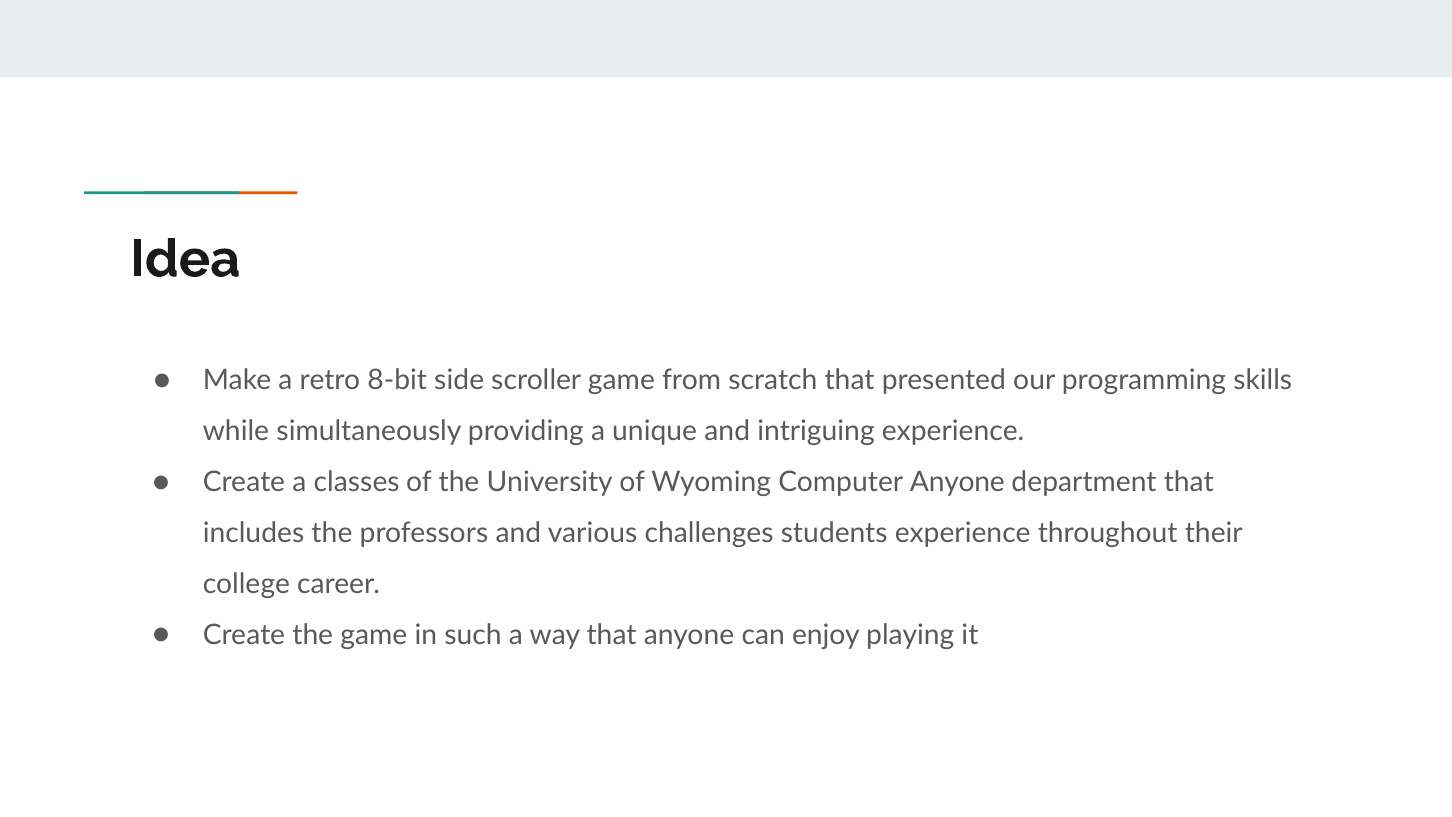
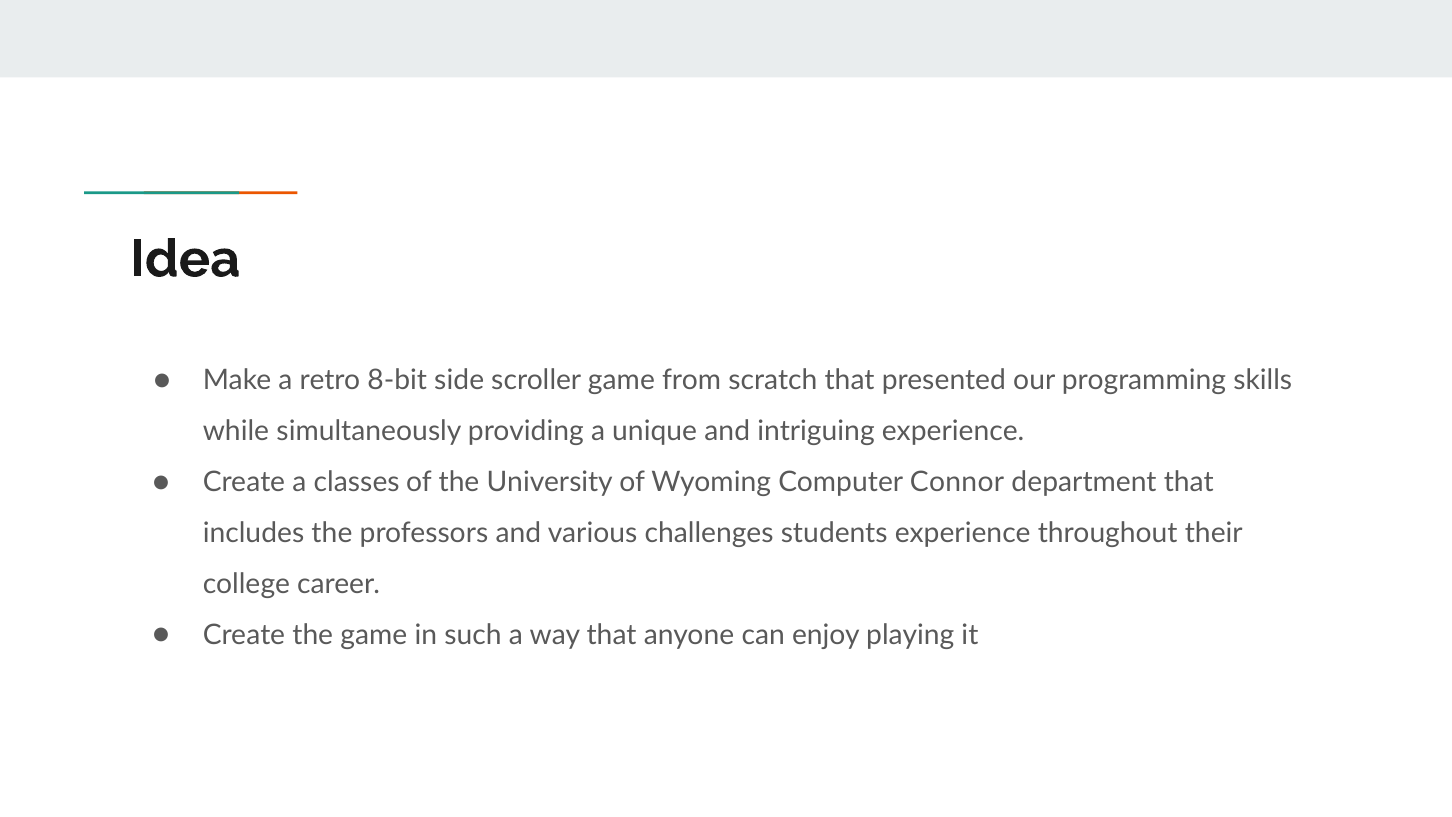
Computer Anyone: Anyone -> Connor
